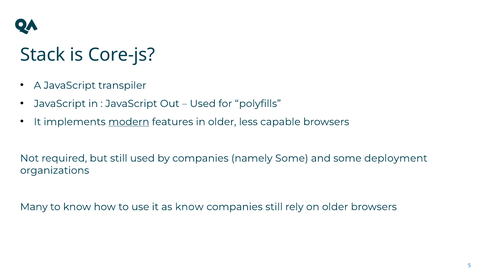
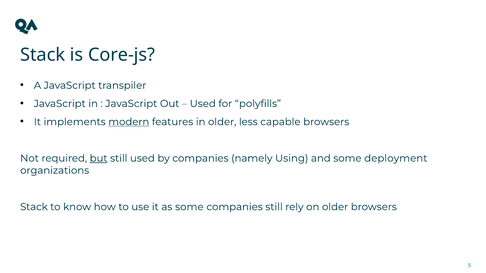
but underline: none -> present
namely Some: Some -> Using
Many at (34, 207): Many -> Stack
as know: know -> some
